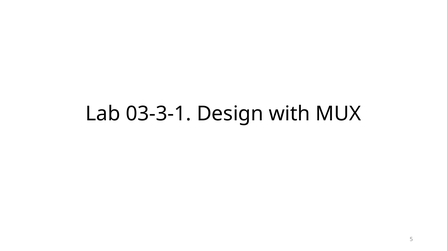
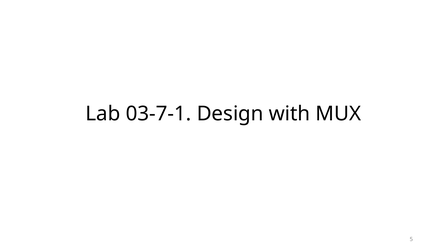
03-3-1: 03-3-1 -> 03-7-1
